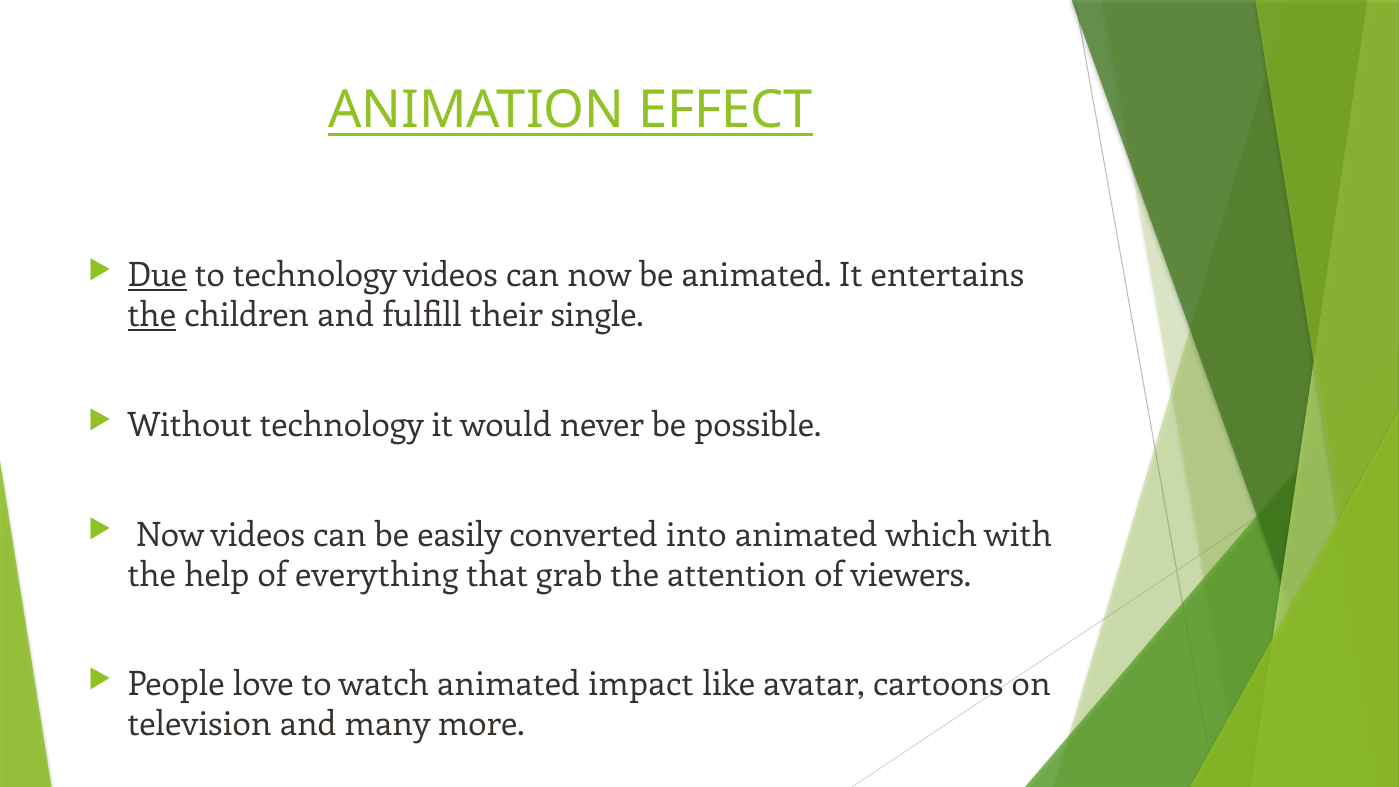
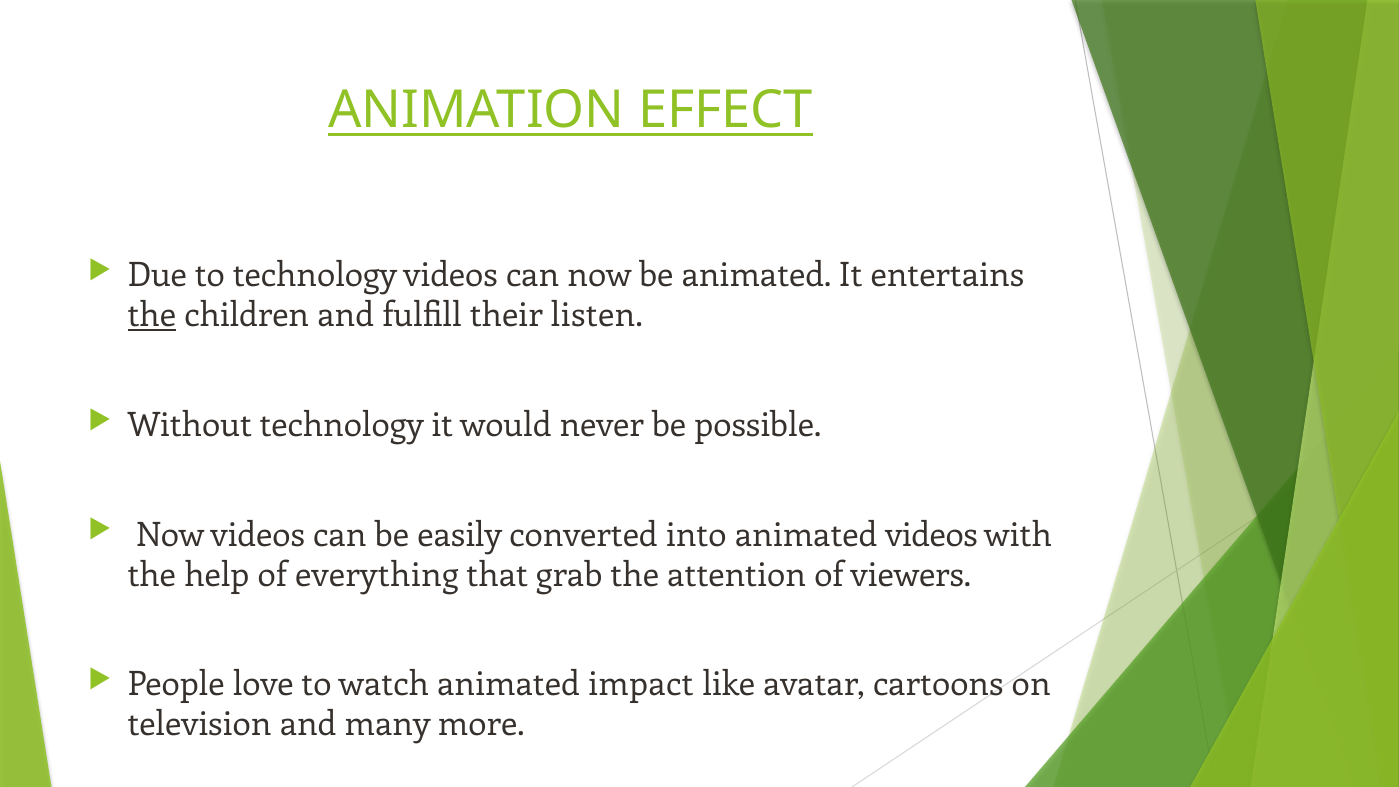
Due underline: present -> none
single: single -> listen
animated which: which -> videos
